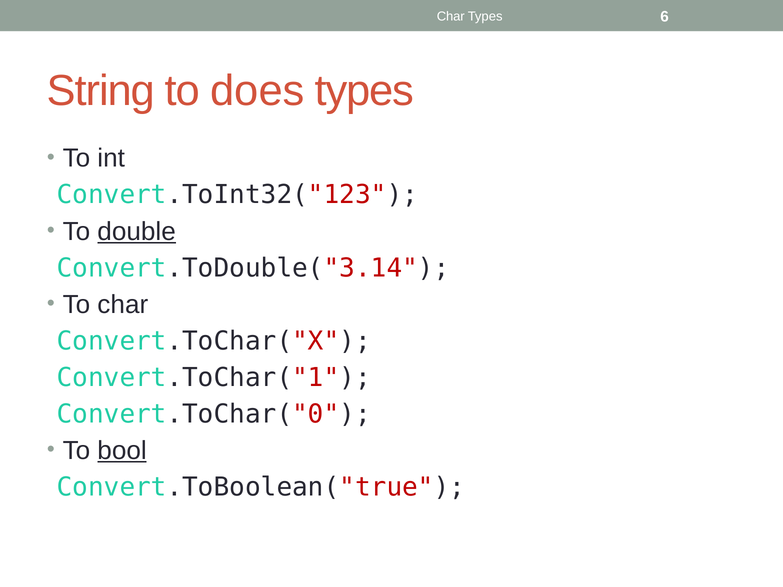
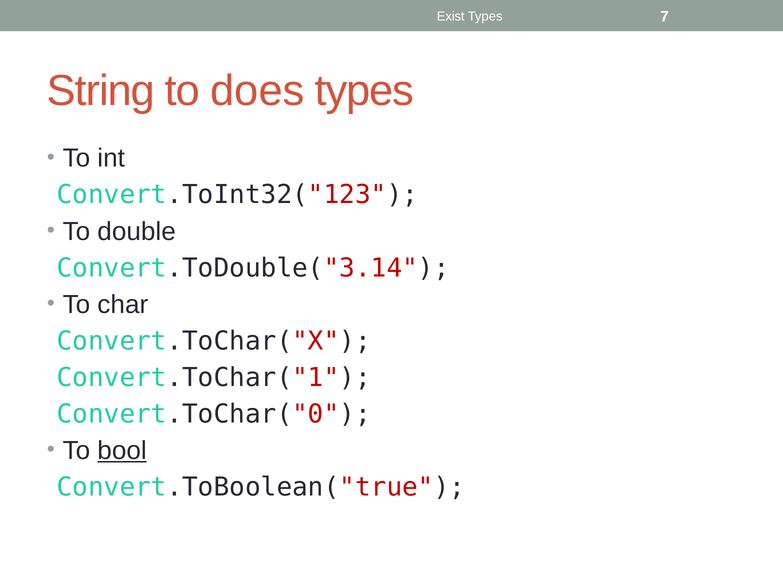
Char at (451, 17): Char -> Exist
6: 6 -> 7
double underline: present -> none
